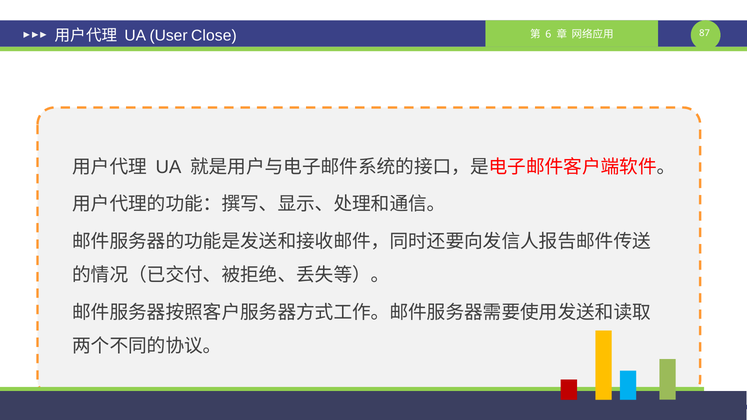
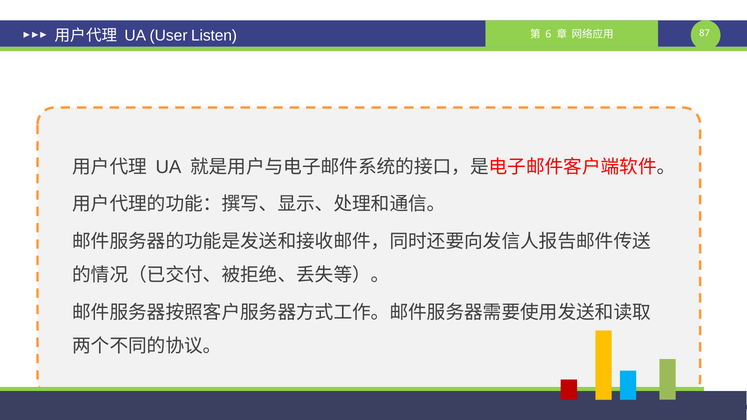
Close: Close -> Listen
